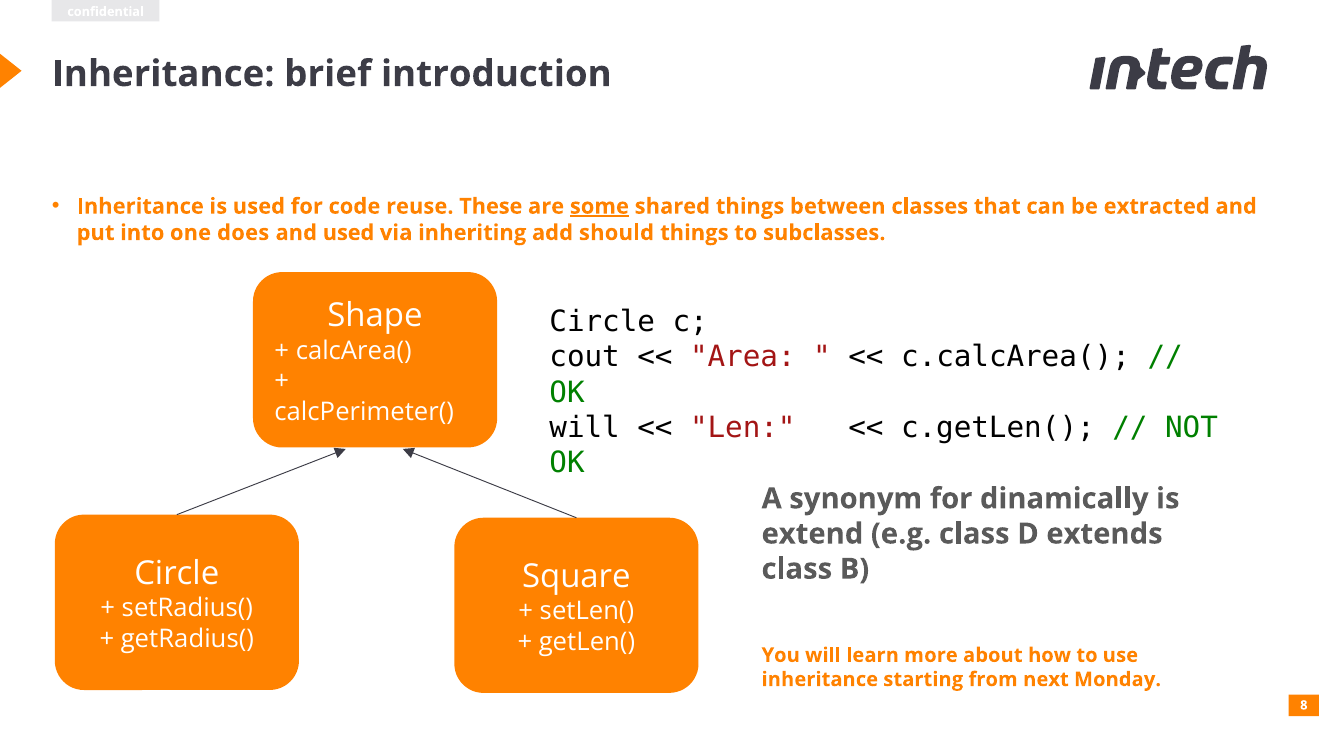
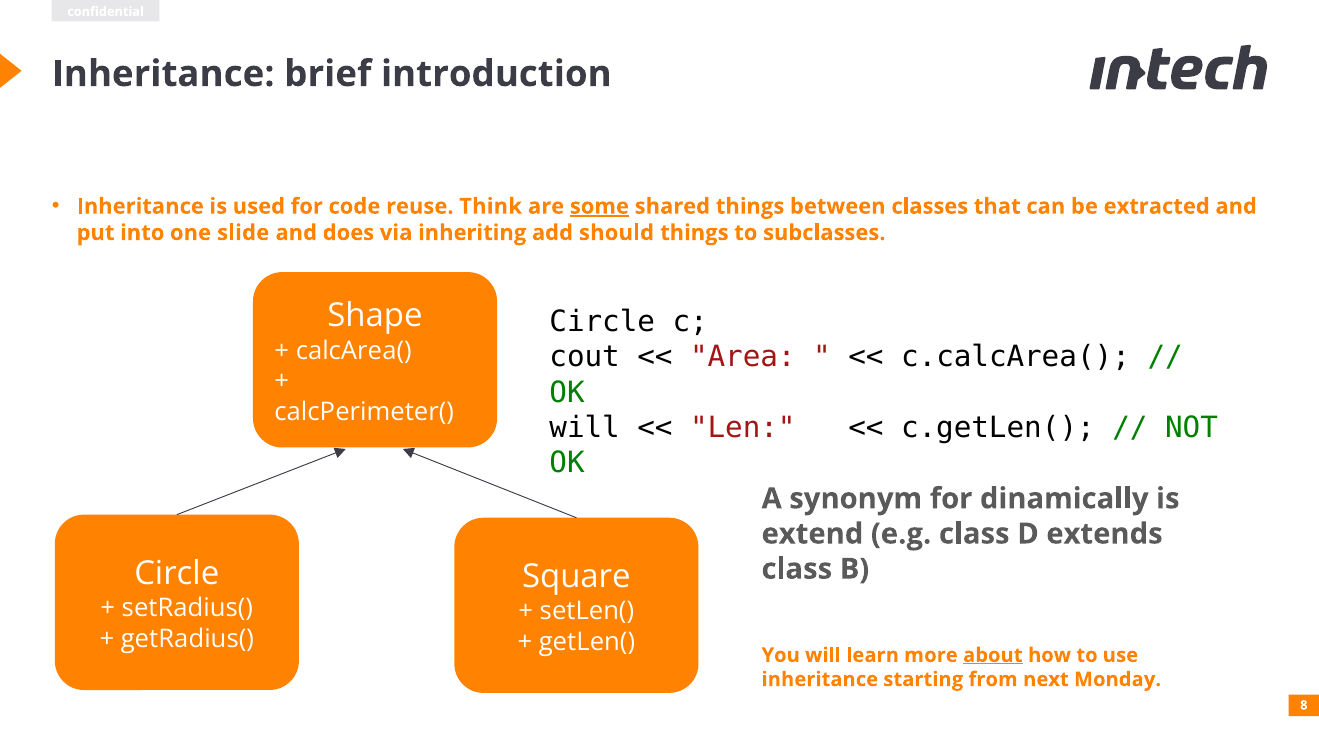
These: These -> Think
does: does -> slide
and used: used -> does
about underline: none -> present
